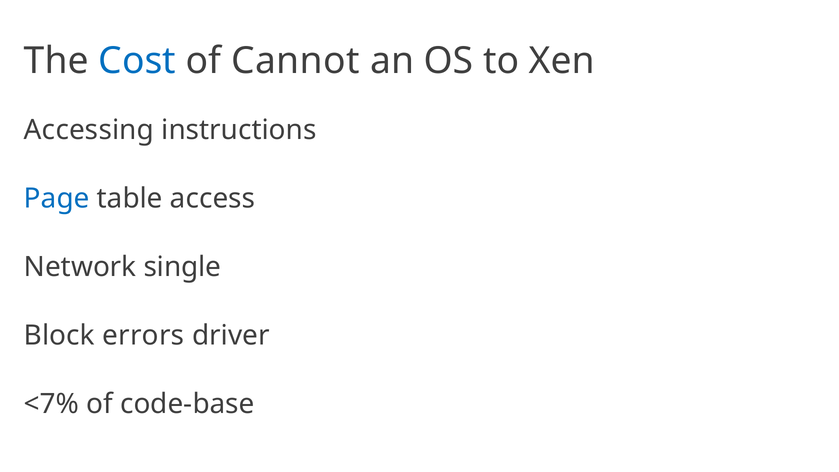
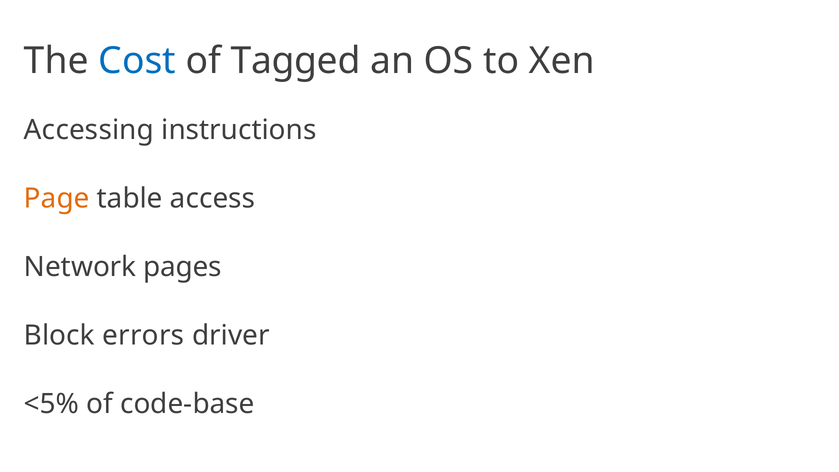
Cannot: Cannot -> Tagged
Page colour: blue -> orange
single: single -> pages
<7%: <7% -> <5%
